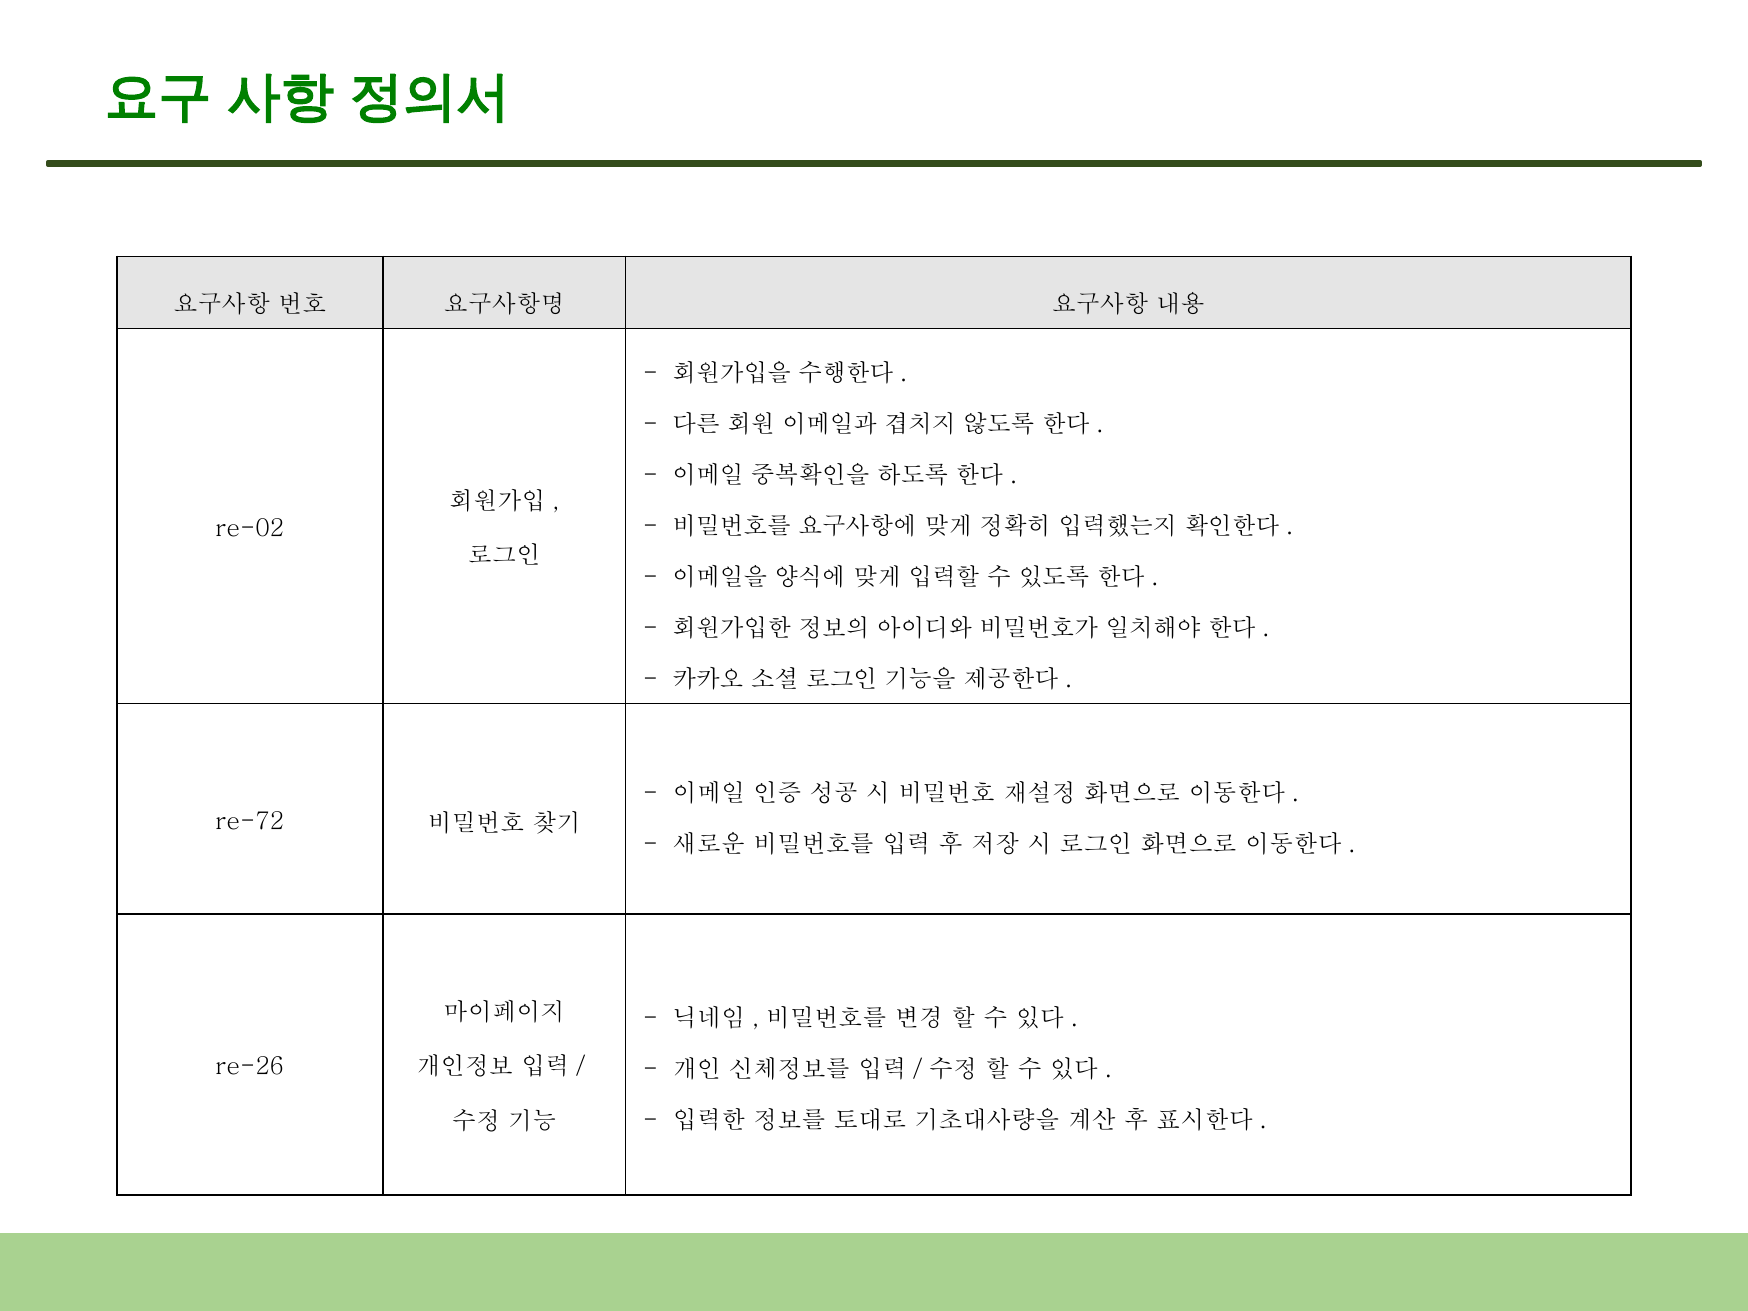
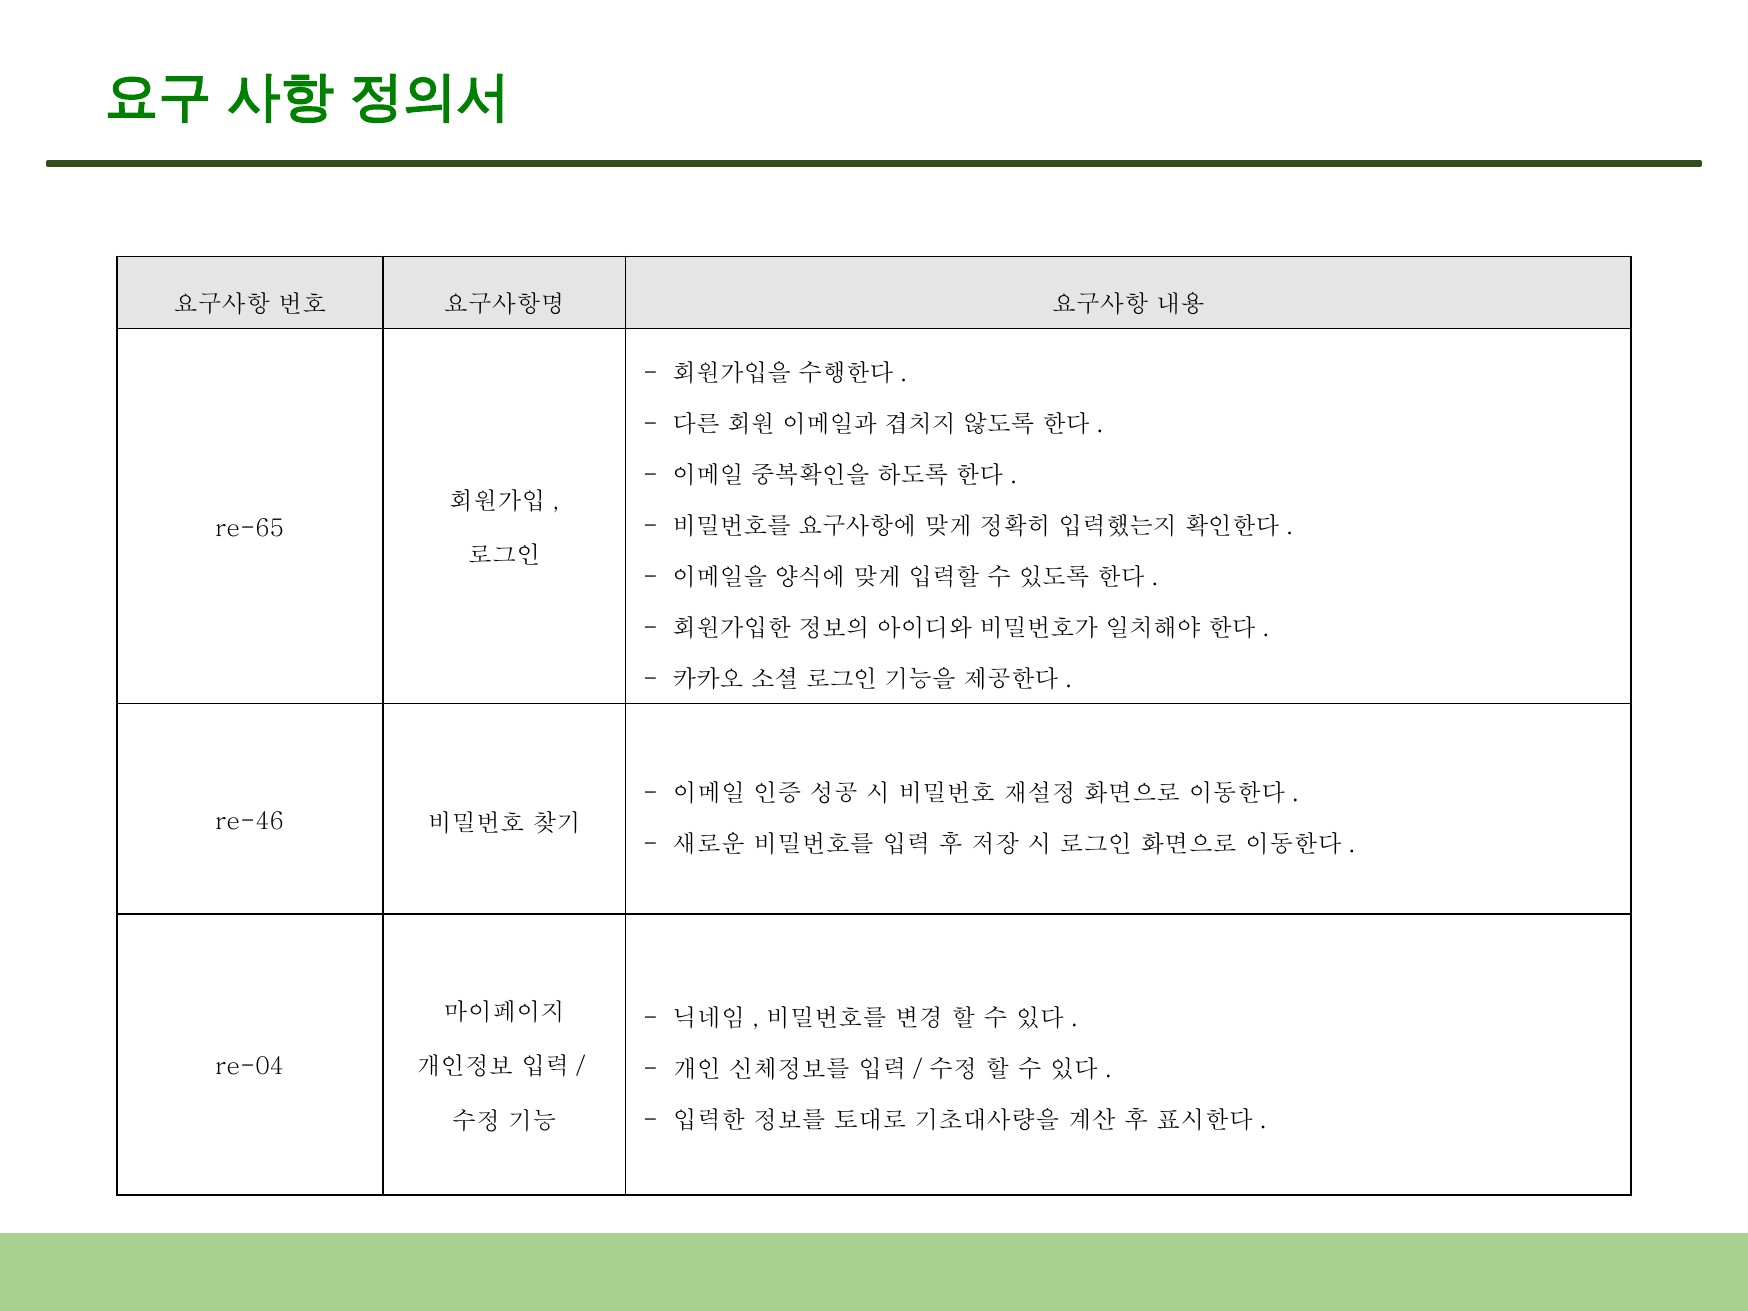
re-02: re-02 -> re-65
re-72: re-72 -> re-46
re-26: re-26 -> re-04
